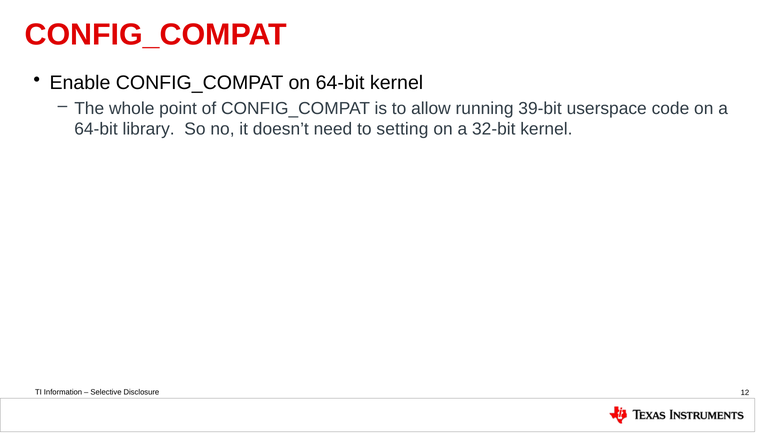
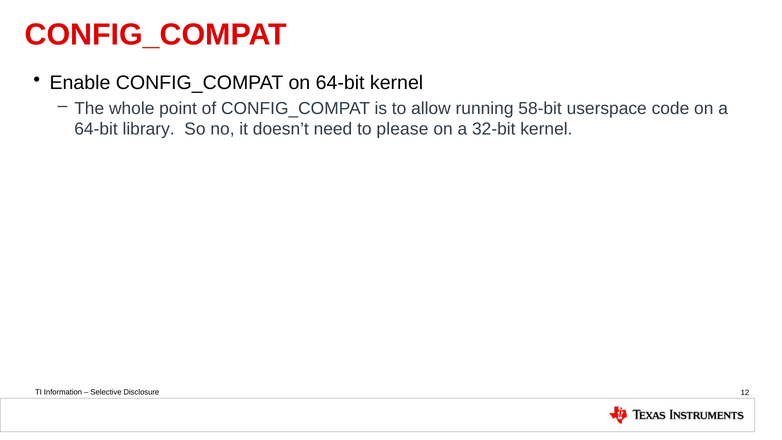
39-bit: 39-bit -> 58-bit
setting: setting -> please
